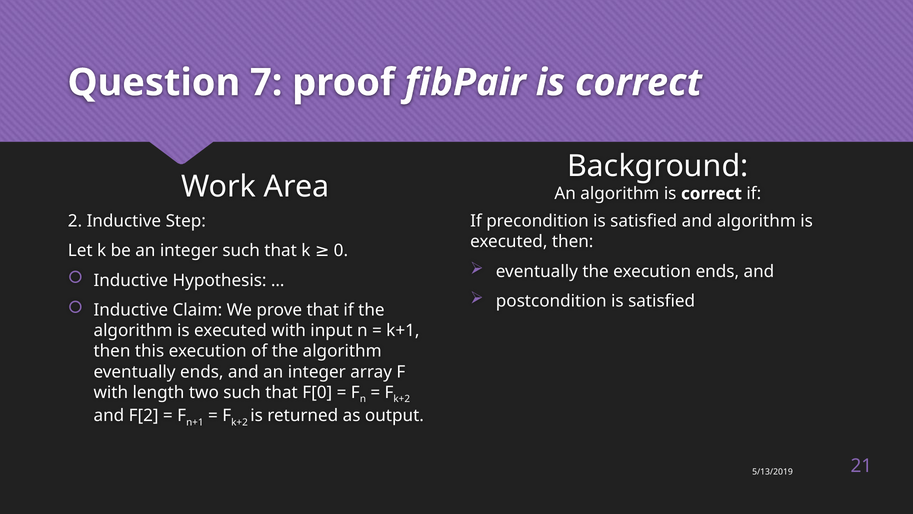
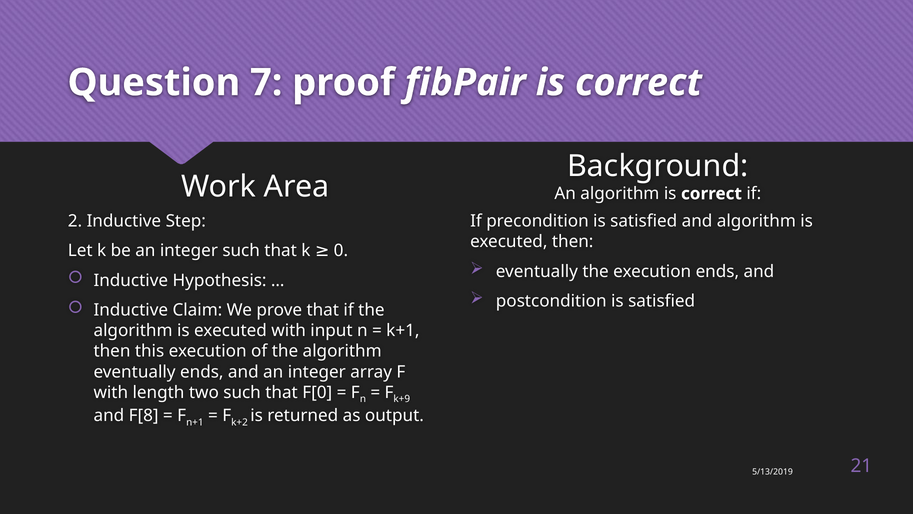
k+2 at (402, 399): k+2 -> k+9
F[2: F[2 -> F[8
